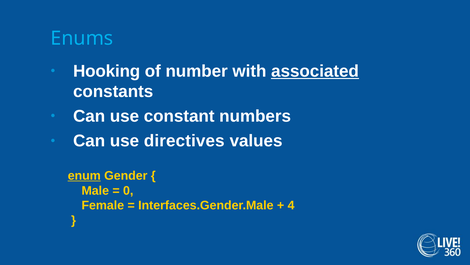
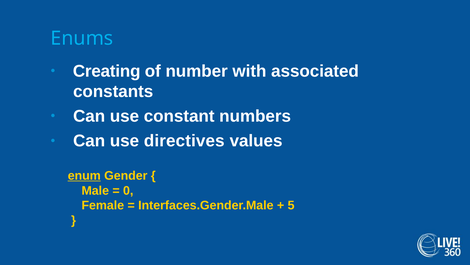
Hooking: Hooking -> Creating
associated underline: present -> none
4: 4 -> 5
